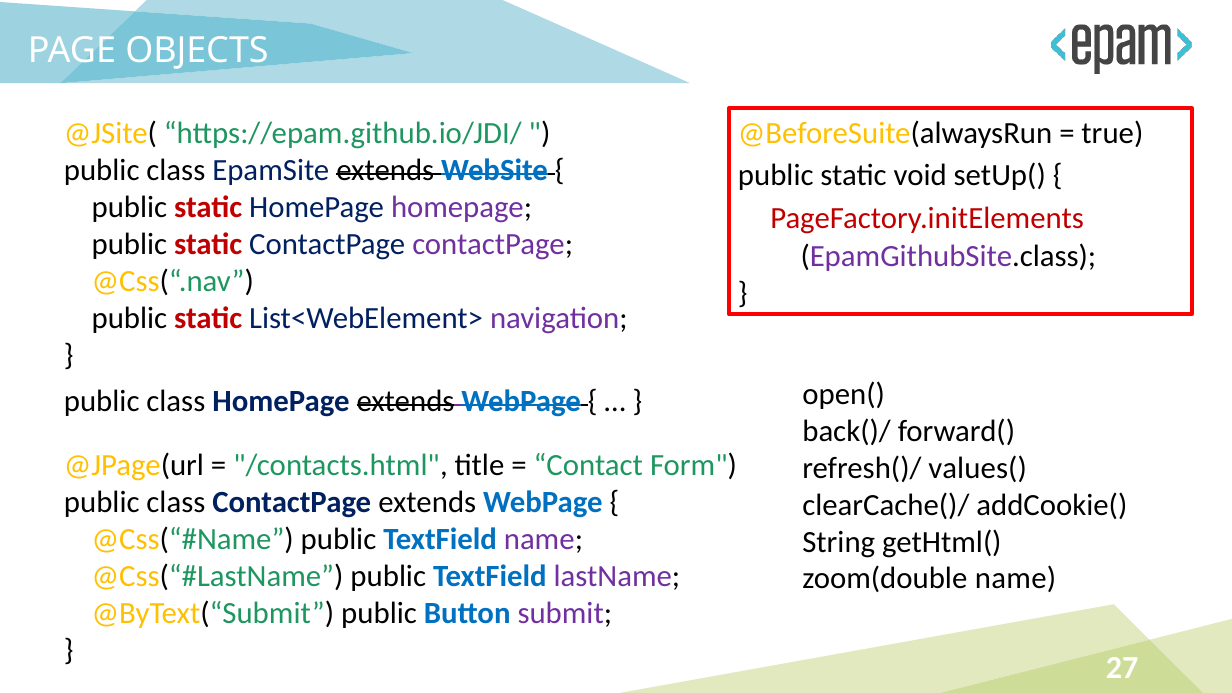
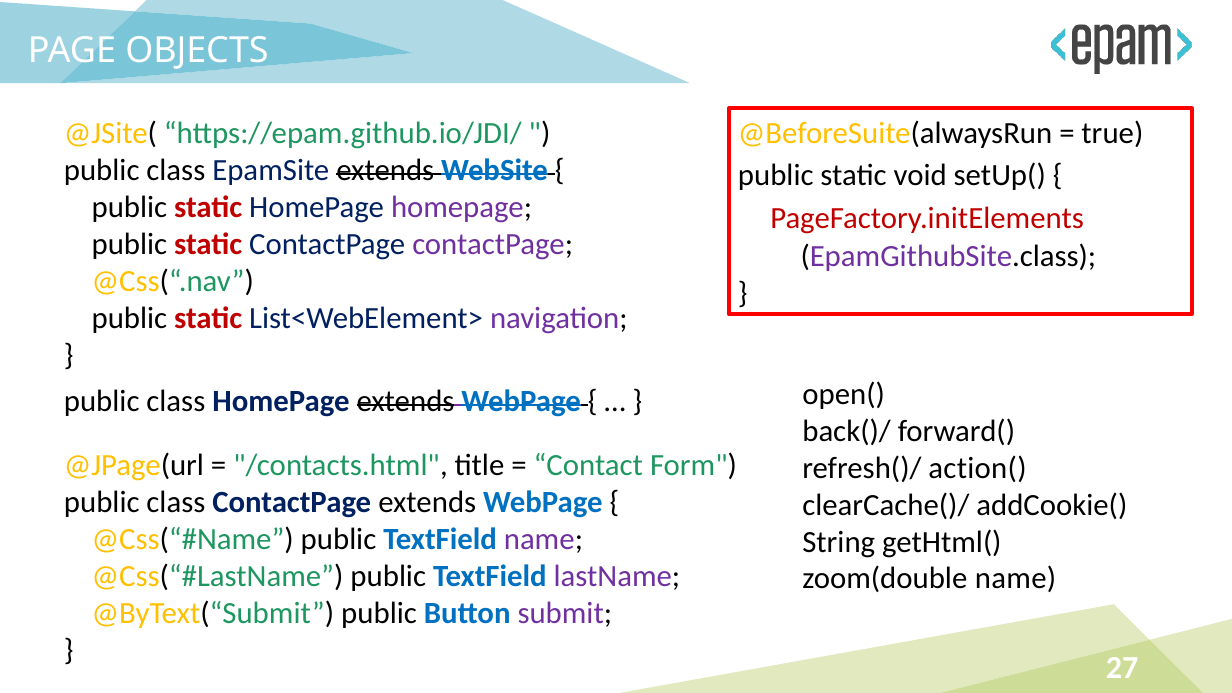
values(: values( -> action(
